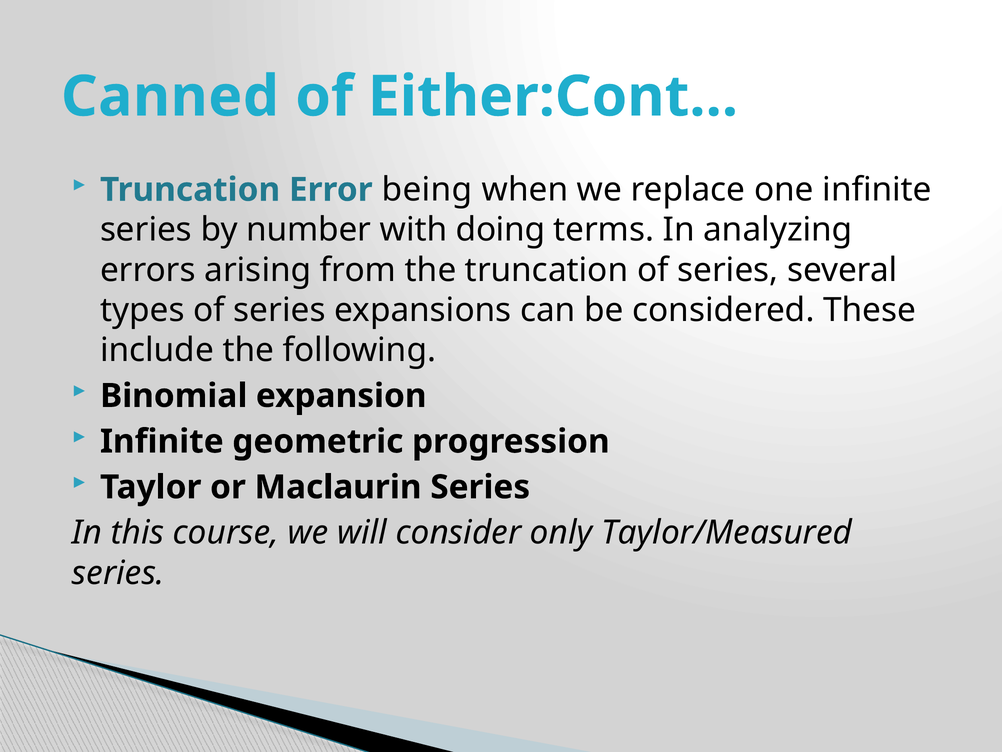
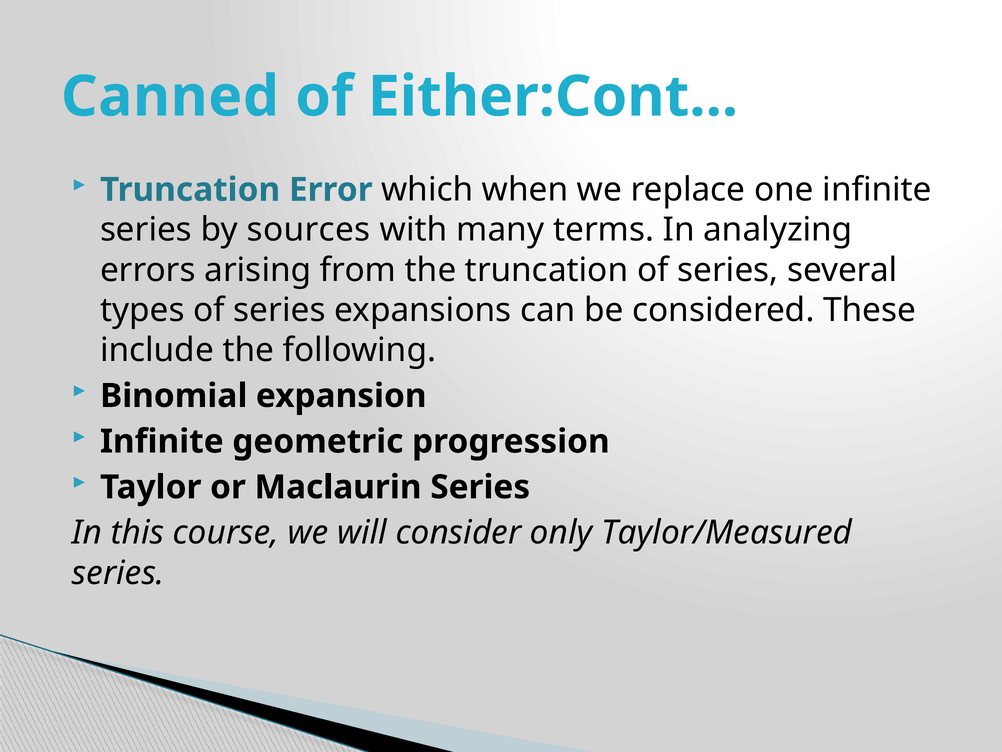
being: being -> which
number: number -> sources
doing: doing -> many
